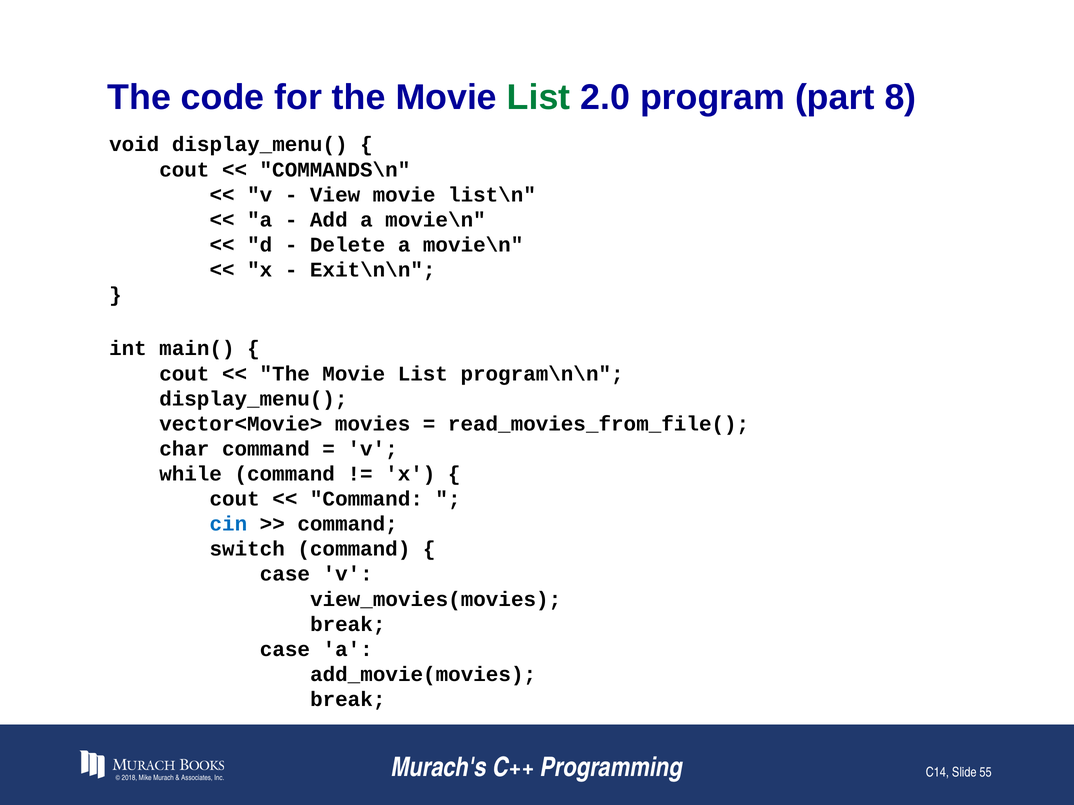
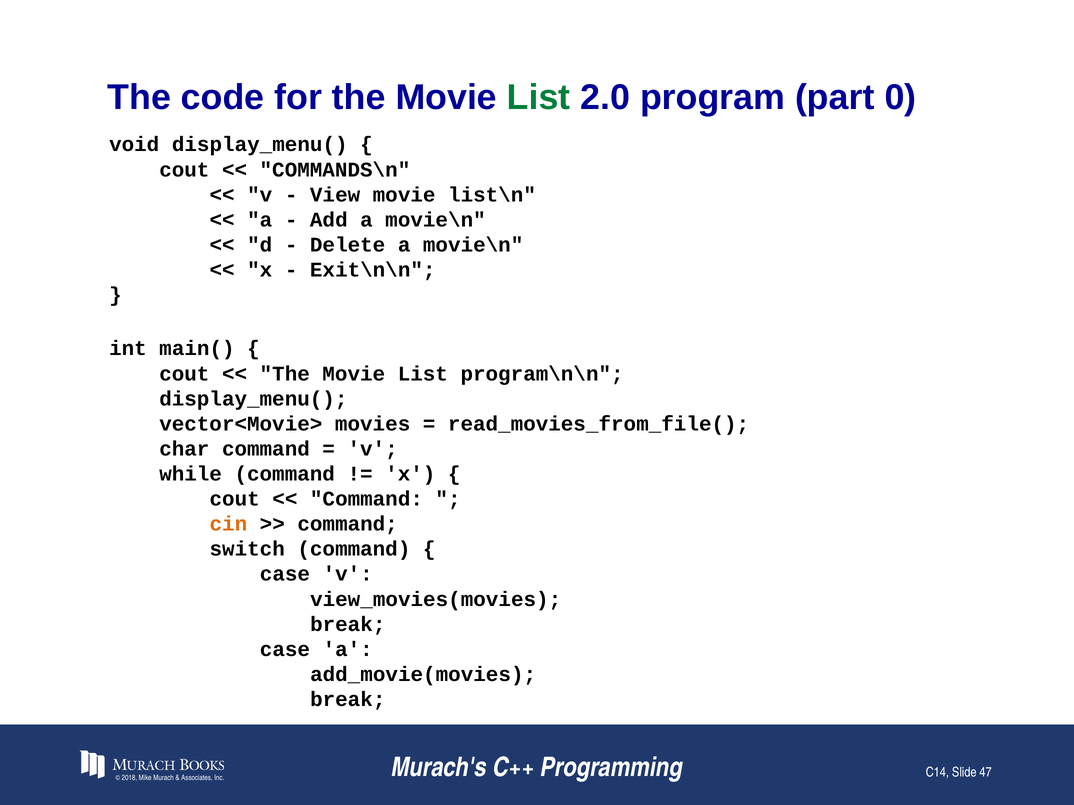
8: 8 -> 0
cin colour: blue -> orange
55: 55 -> 47
